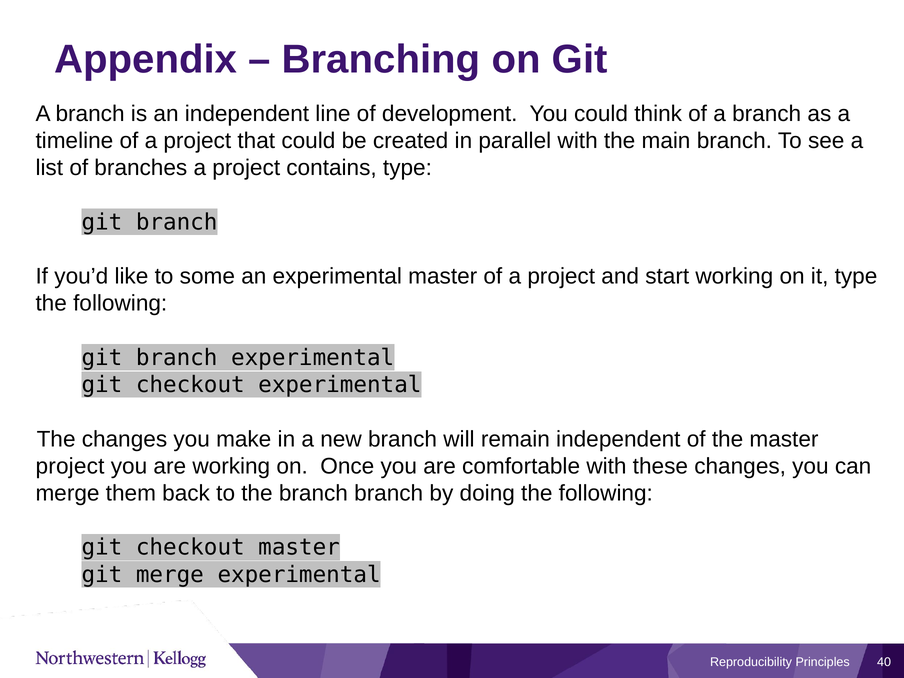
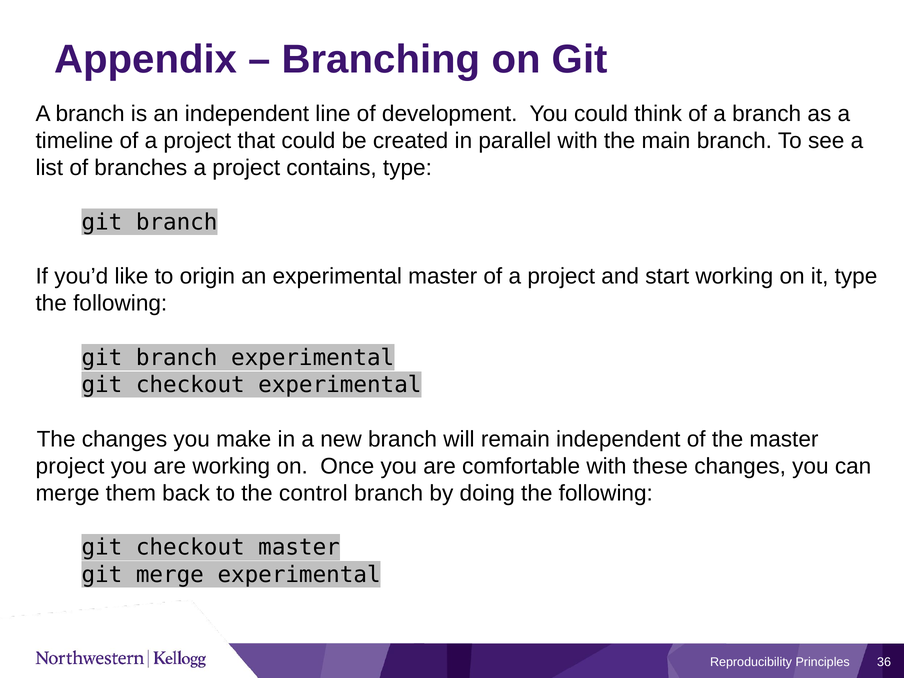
some: some -> origin
the branch: branch -> control
40: 40 -> 36
